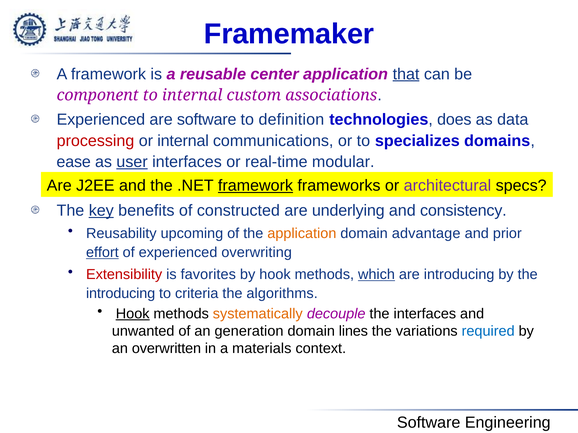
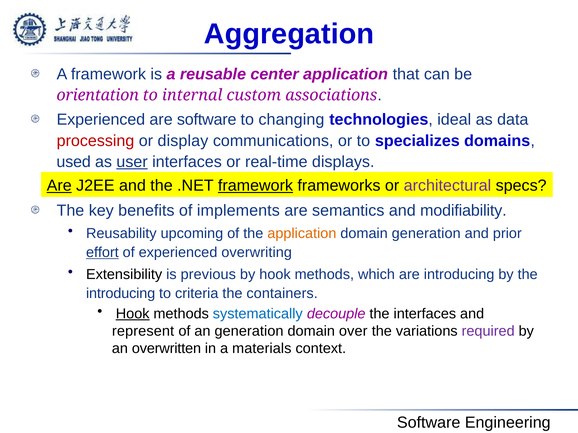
Framemaker: Framemaker -> Aggregation
that underline: present -> none
component: component -> orientation
definition: definition -> changing
does: does -> ideal
or internal: internal -> display
ease: ease -> used
modular: modular -> displays
Are at (59, 186) underline: none -> present
key underline: present -> none
constructed: constructed -> implements
underlying: underlying -> semantics
consistency: consistency -> modifiability
domain advantage: advantage -> generation
Extensibility colour: red -> black
favorites: favorites -> previous
which underline: present -> none
algorithms: algorithms -> containers
systematically colour: orange -> blue
unwanted: unwanted -> represent
lines: lines -> over
required colour: blue -> purple
